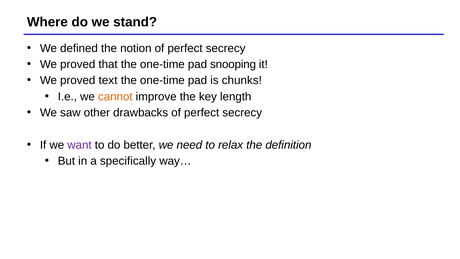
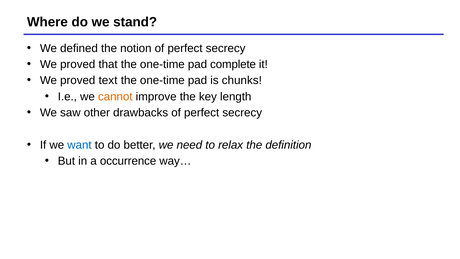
snooping: snooping -> complete
want colour: purple -> blue
specifically: specifically -> occurrence
